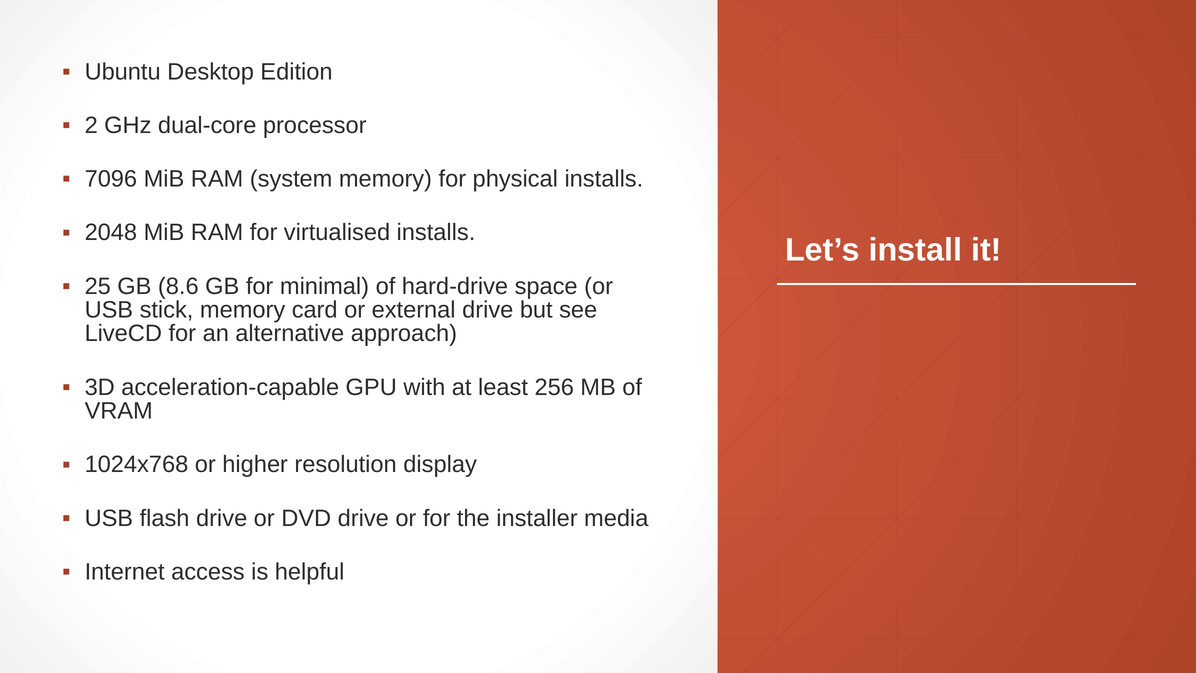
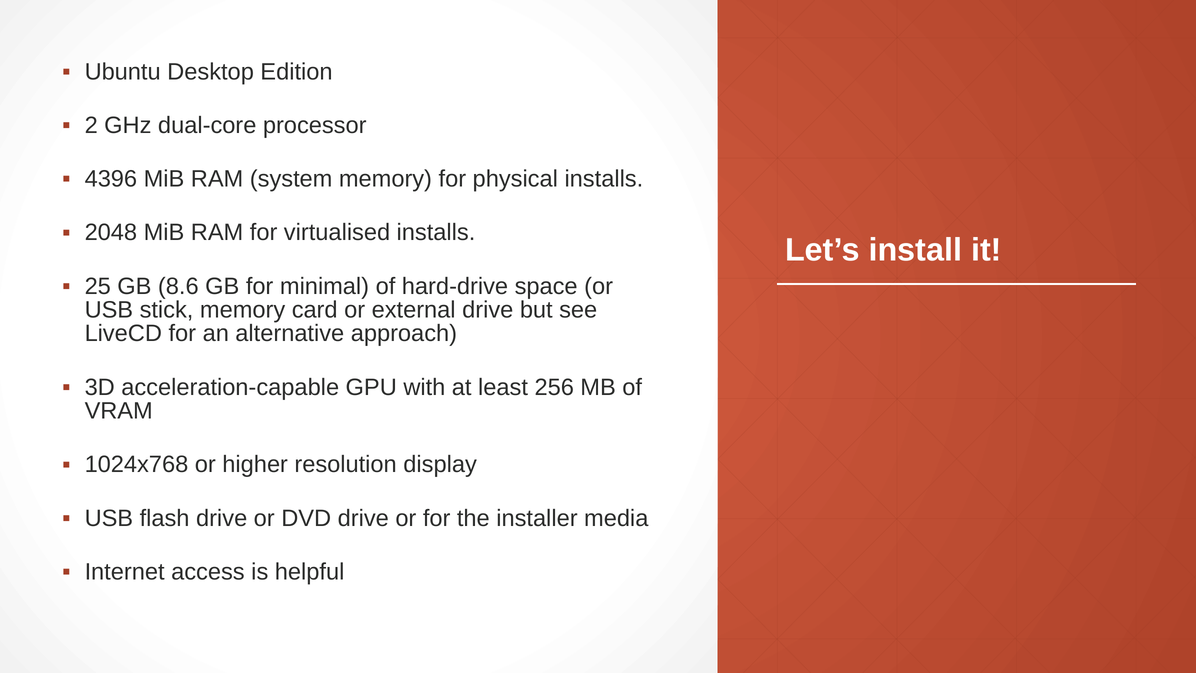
7096: 7096 -> 4396
